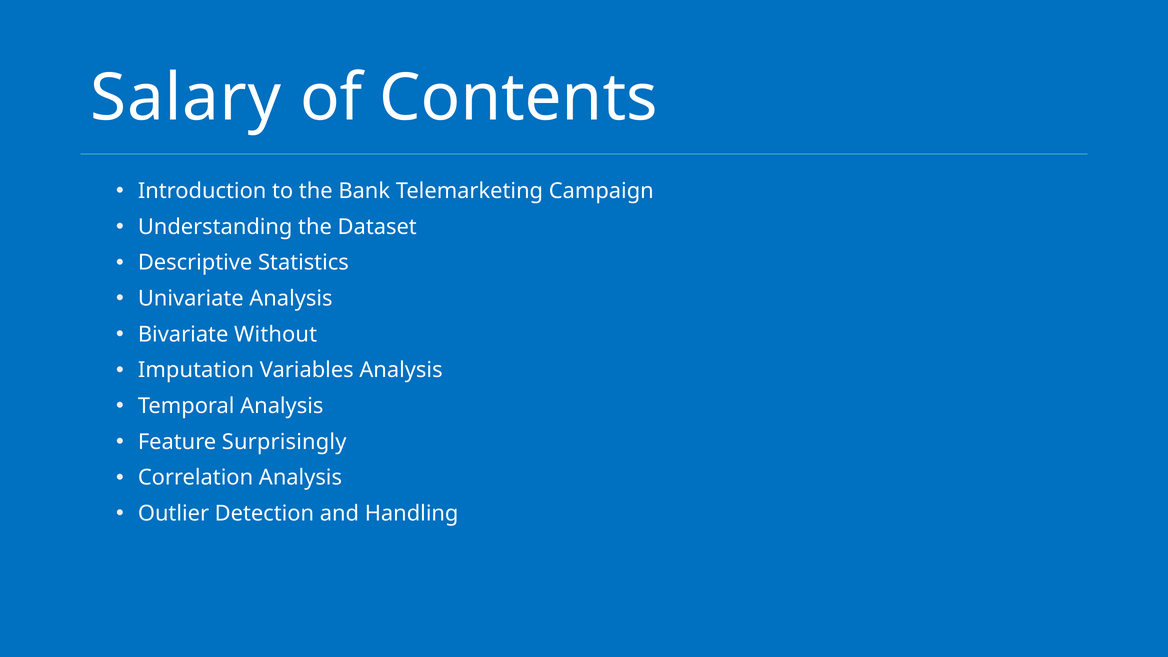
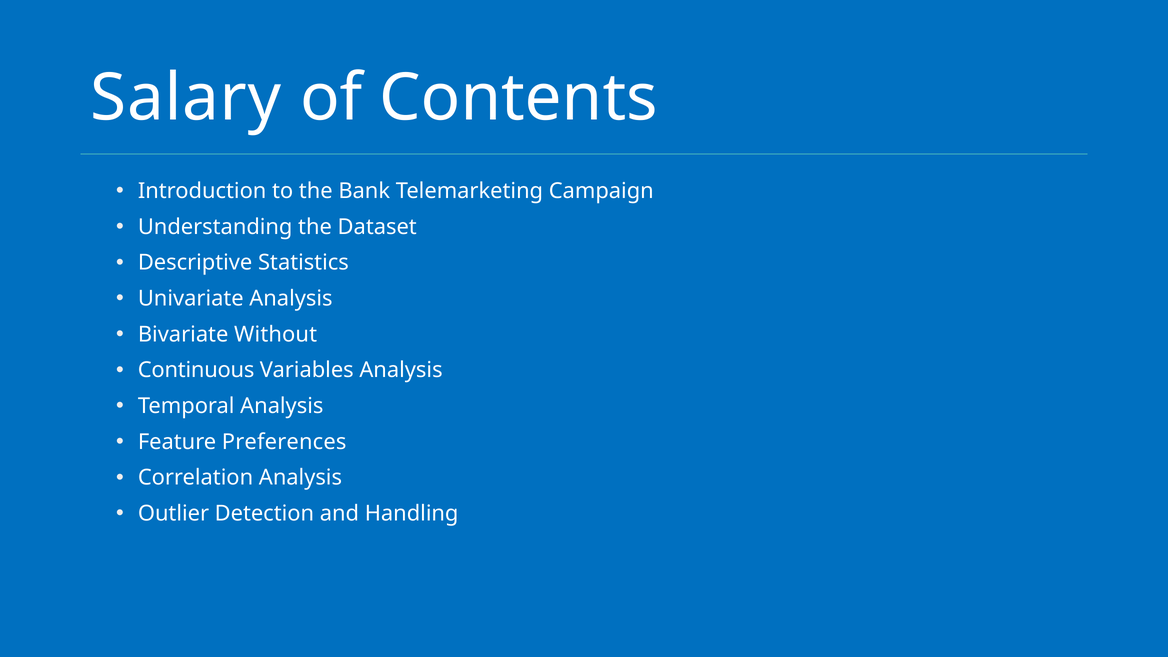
Imputation: Imputation -> Continuous
Surprisingly: Surprisingly -> Preferences
